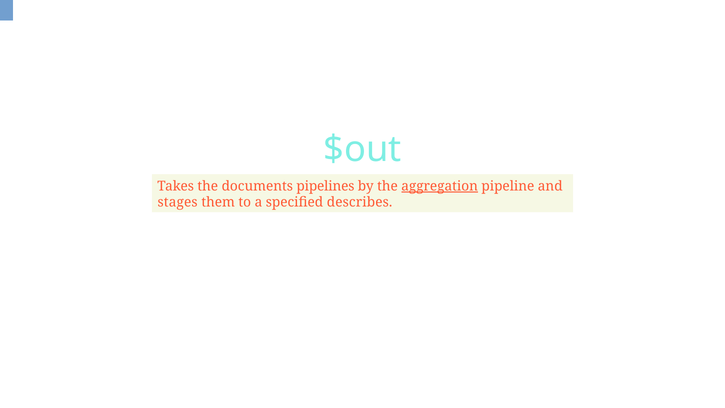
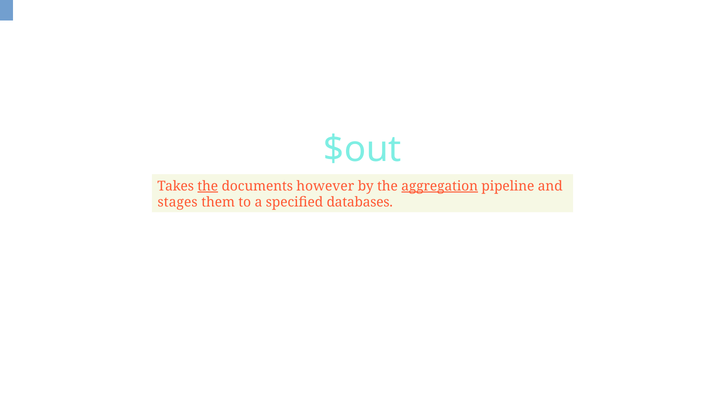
the at (208, 186) underline: none -> present
pipelines: pipelines -> however
describes: describes -> databases
